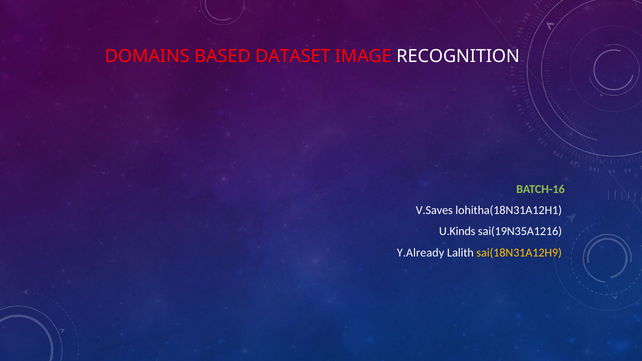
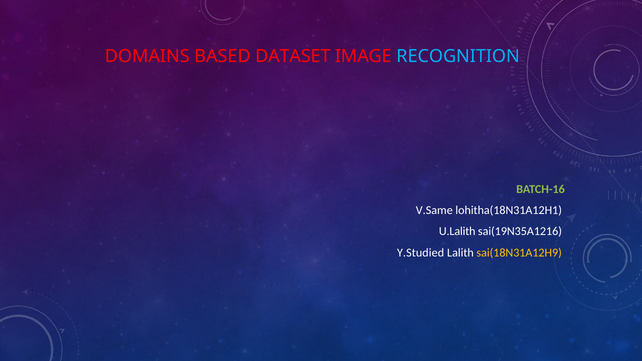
RECOGNITION colour: white -> light blue
V.Saves: V.Saves -> V.Same
U.Kinds: U.Kinds -> U.Lalith
Y.Already: Y.Already -> Y.Studied
